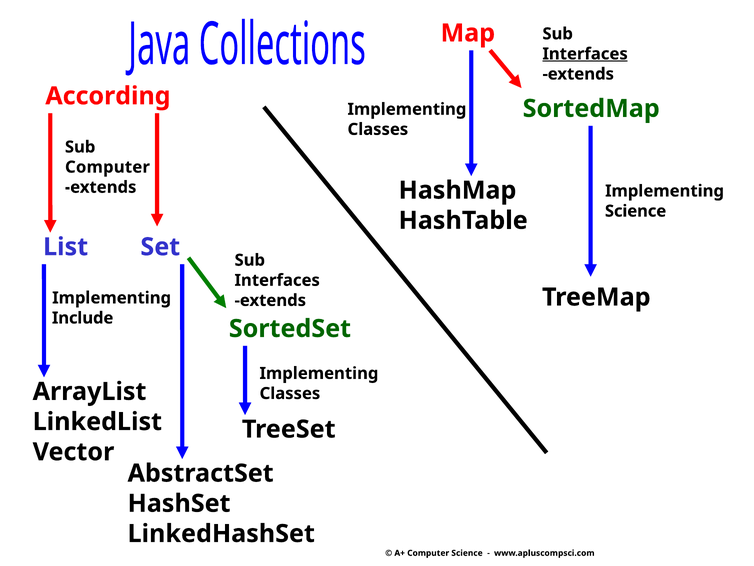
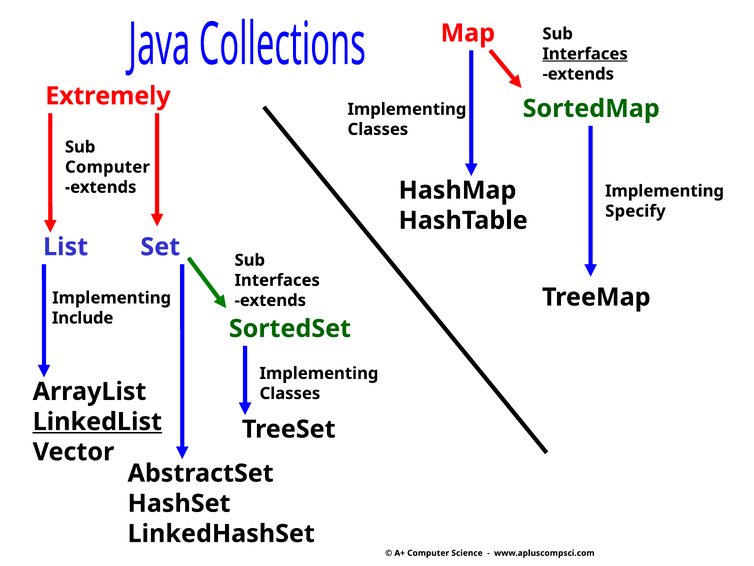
According: According -> Extremely
Science at (636, 211): Science -> Specify
LinkedList underline: none -> present
